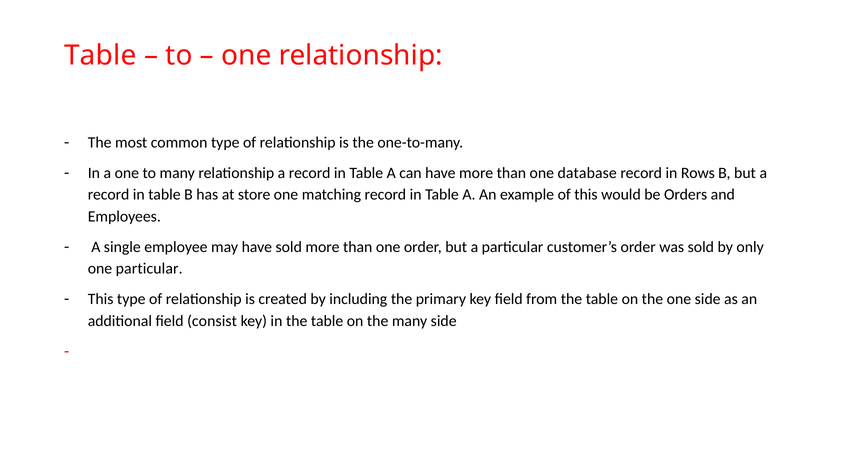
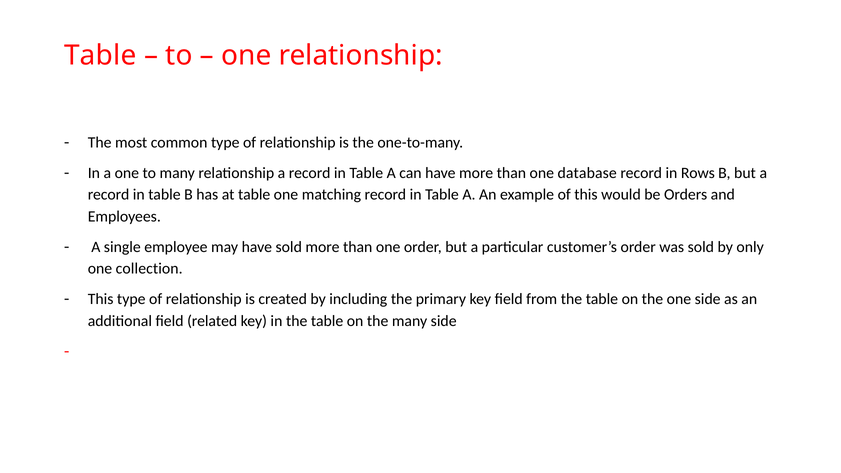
at store: store -> table
one particular: particular -> collection
consist: consist -> related
